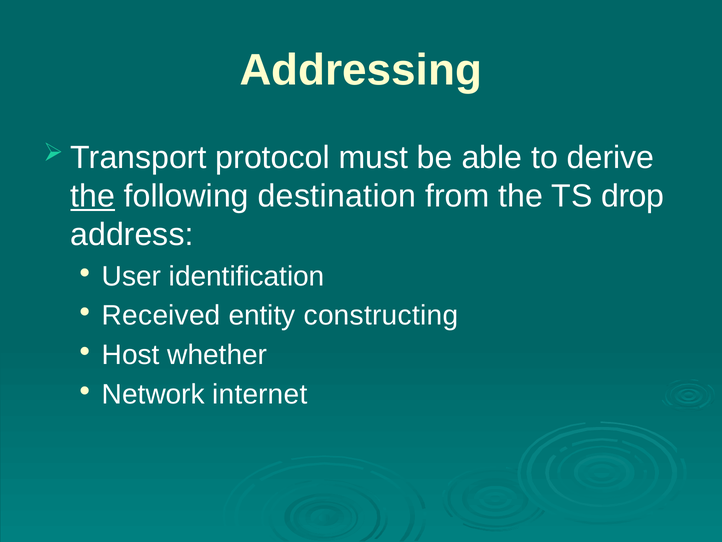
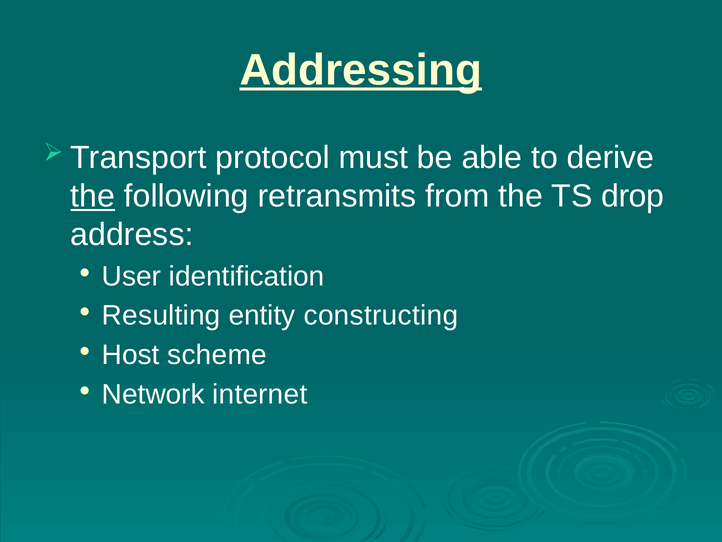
Addressing underline: none -> present
destination: destination -> retransmits
Received: Received -> Resulting
whether: whether -> scheme
